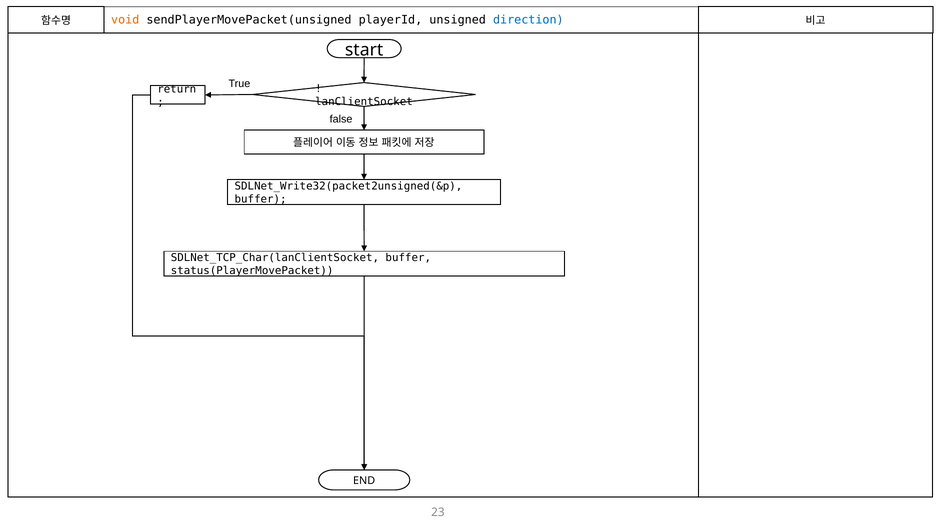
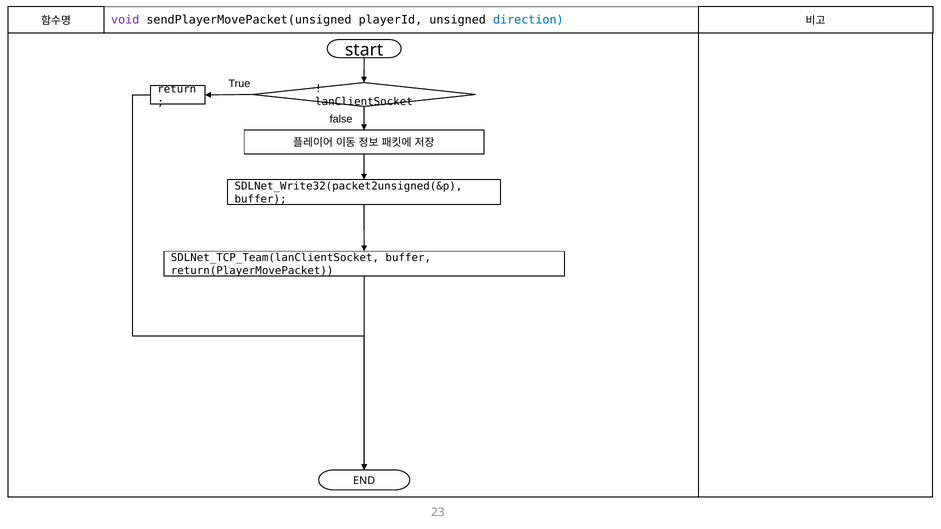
void colour: orange -> purple
SDLNet_TCP_Char(lanClientSocket: SDLNet_TCP_Char(lanClientSocket -> SDLNet_TCP_Team(lanClientSocket
status(PlayerMovePacket: status(PlayerMovePacket -> return(PlayerMovePacket
